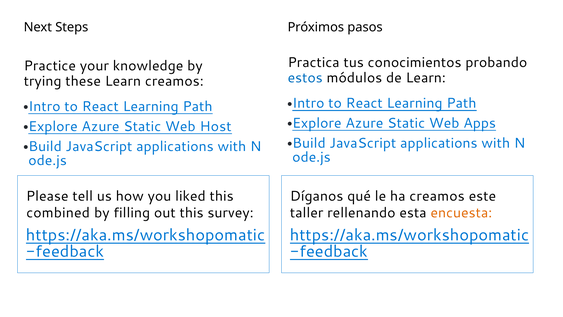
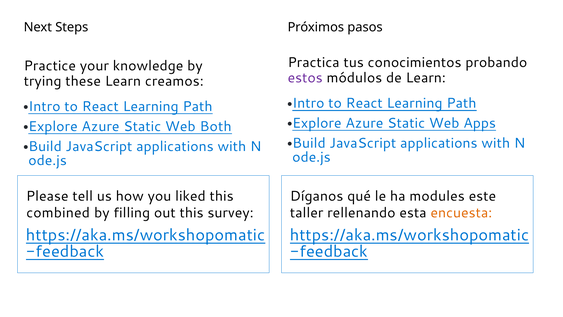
estos colour: blue -> purple
Host: Host -> Both
ha creamos: creamos -> modules
